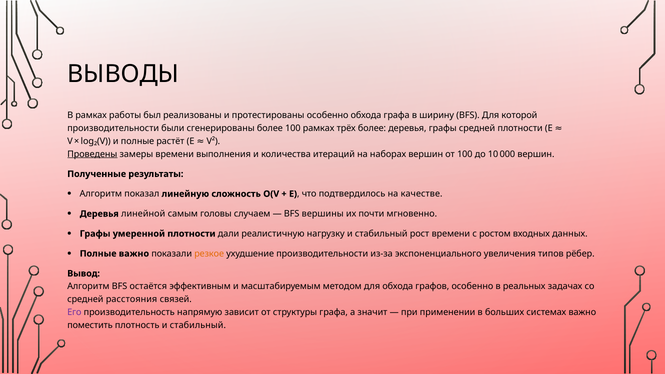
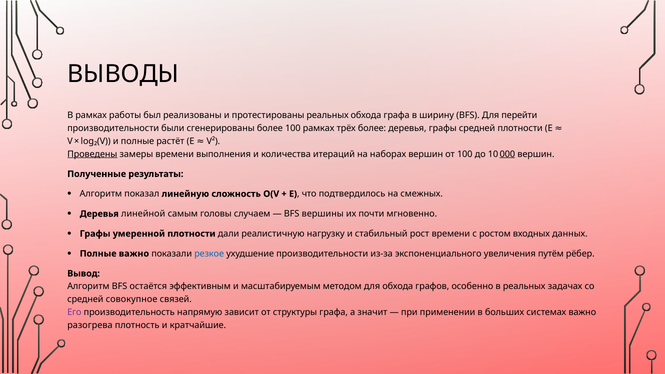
протестированы особенно: особенно -> реальных
которой: которой -> перейти
000 underline: none -> present
качестве: качестве -> смежных
резкое colour: orange -> blue
типов: типов -> путём
расстояния: расстояния -> совокупное
поместить: поместить -> разогрева
плотность и стабильный: стабильный -> кратчайшие
